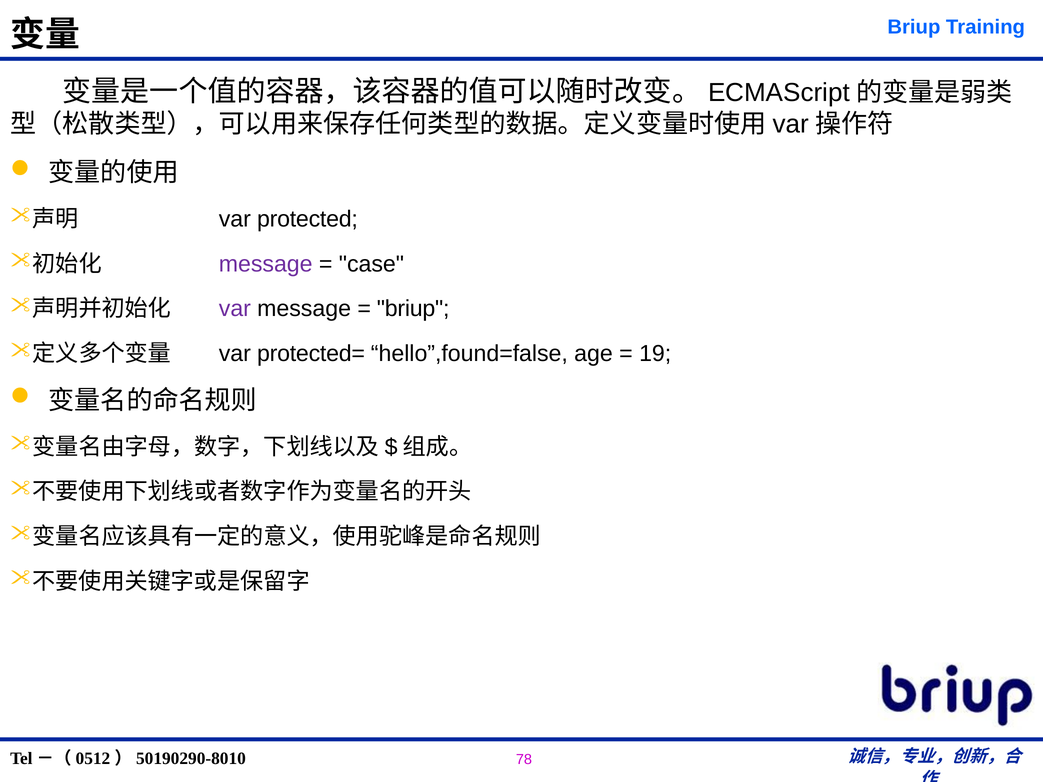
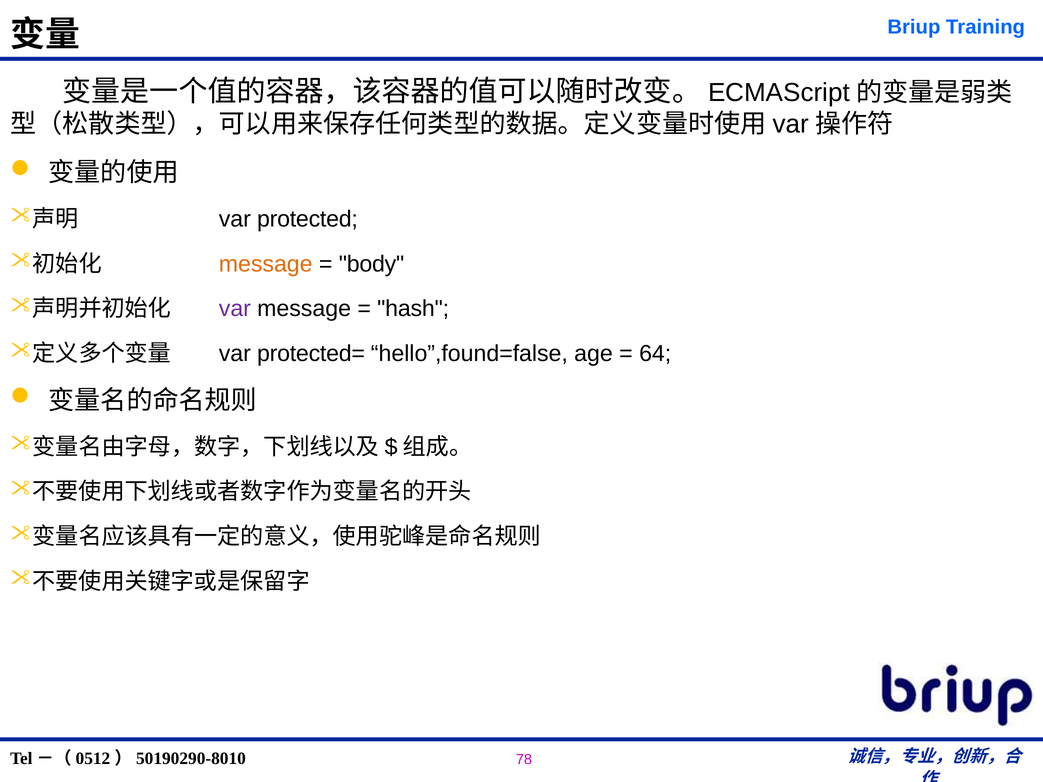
message at (266, 264) colour: purple -> orange
case: case -> body
briup at (413, 309): briup -> hash
19: 19 -> 64
